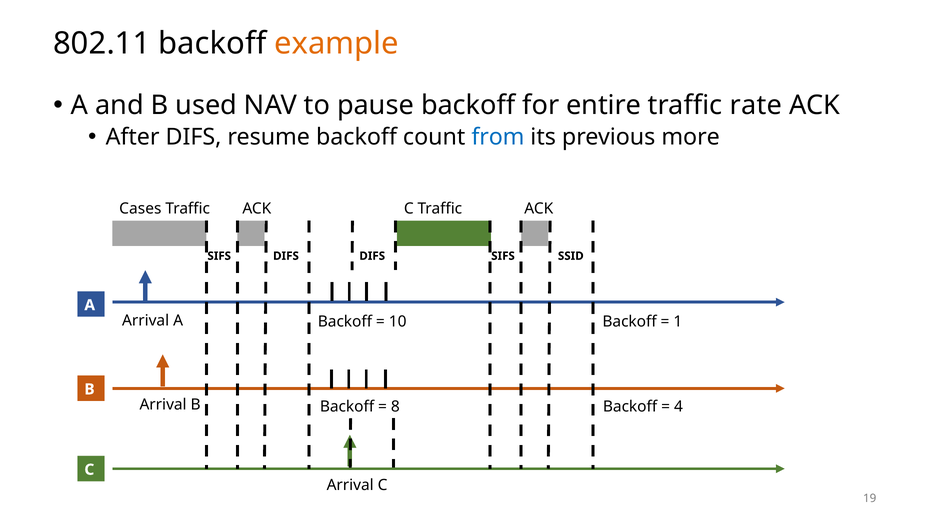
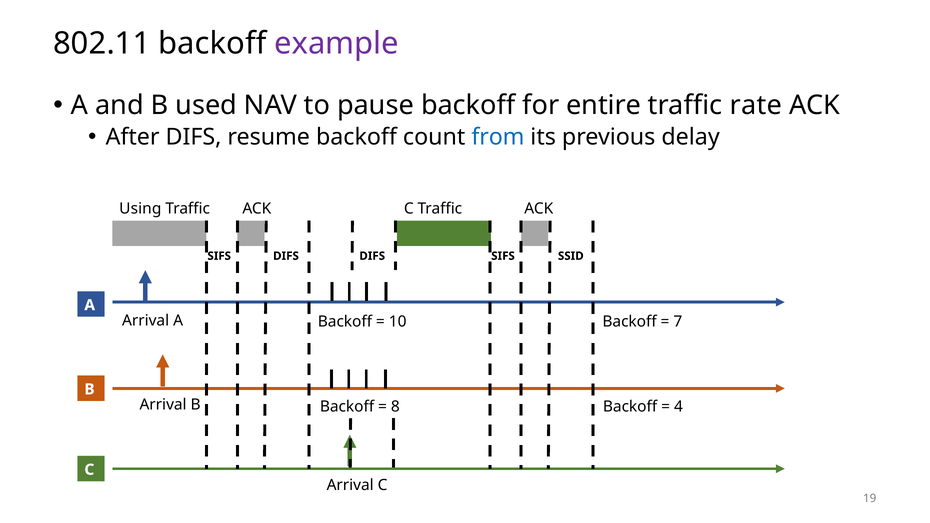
example colour: orange -> purple
more: more -> delay
Cases: Cases -> Using
1: 1 -> 7
